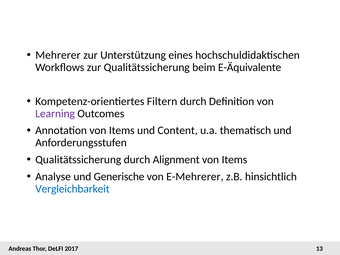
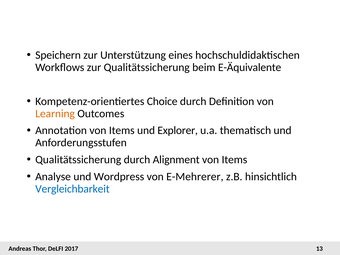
Mehrerer: Mehrerer -> Speichern
Filtern: Filtern -> Choice
Learning colour: purple -> orange
Content: Content -> Explorer
Generische: Generische -> Wordpress
